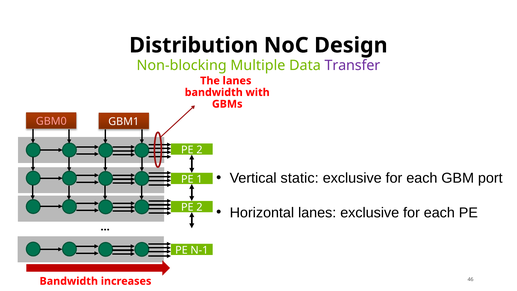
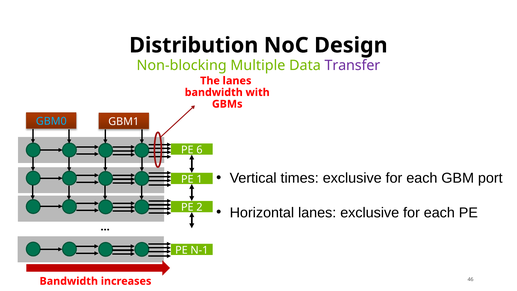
GBM0 colour: pink -> light blue
2 at (199, 150): 2 -> 6
static: static -> times
